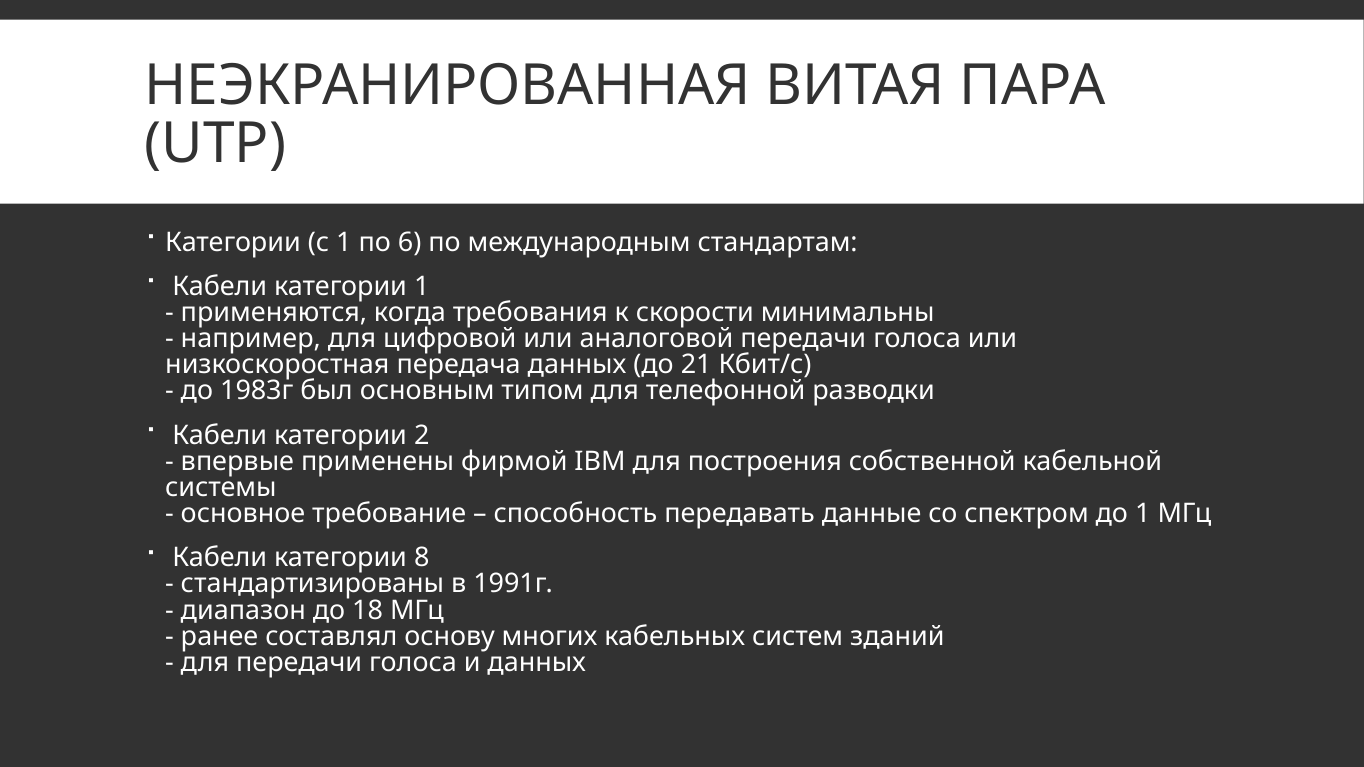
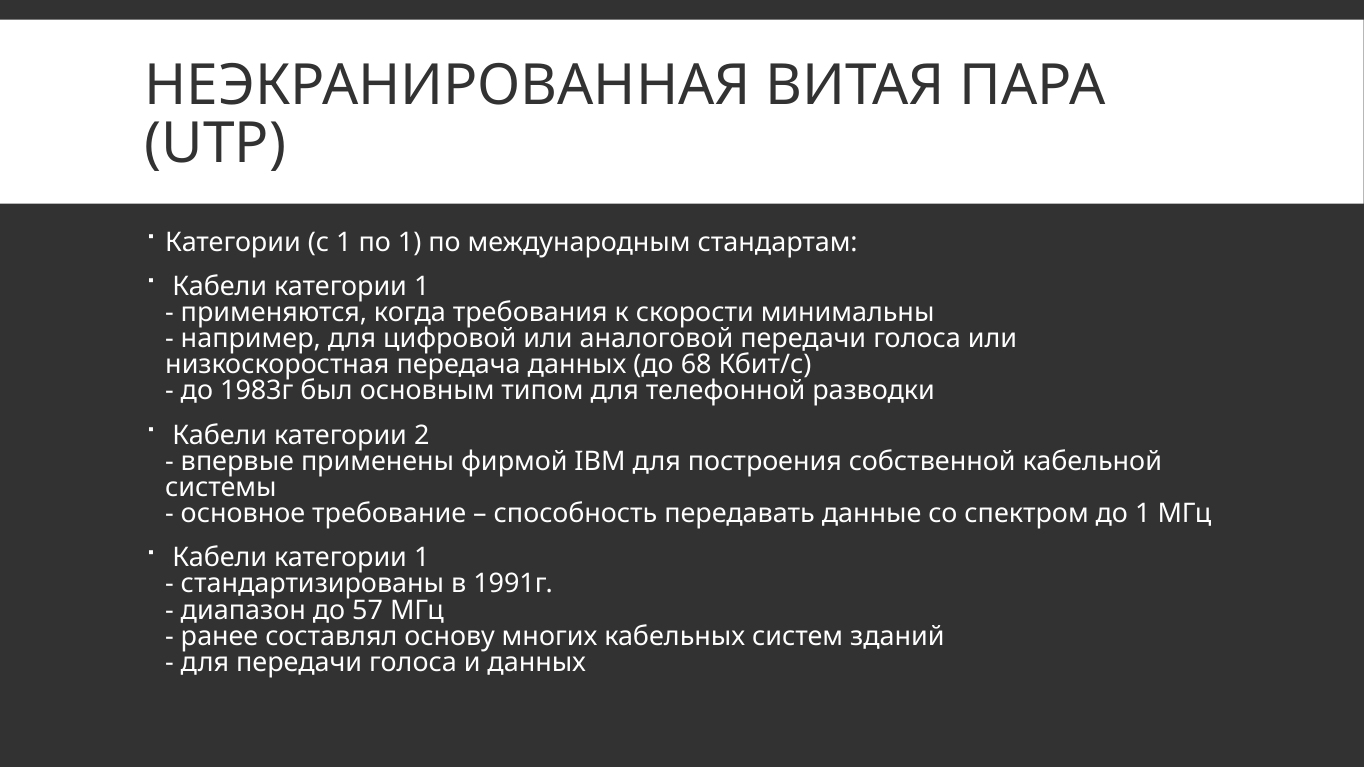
по 6: 6 -> 1
21: 21 -> 68
8 at (422, 558): 8 -> 1
18: 18 -> 57
